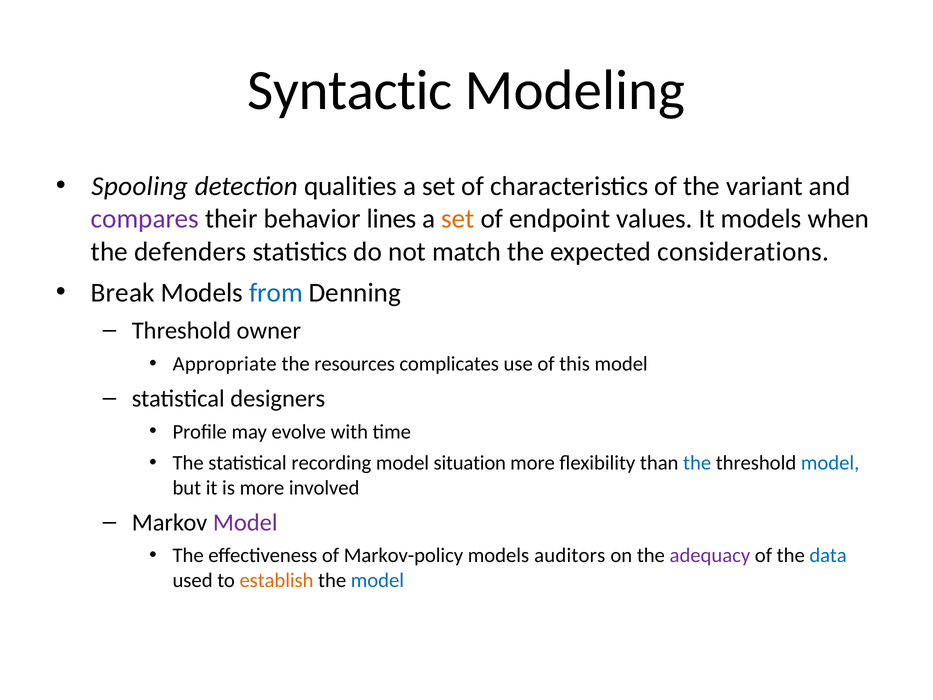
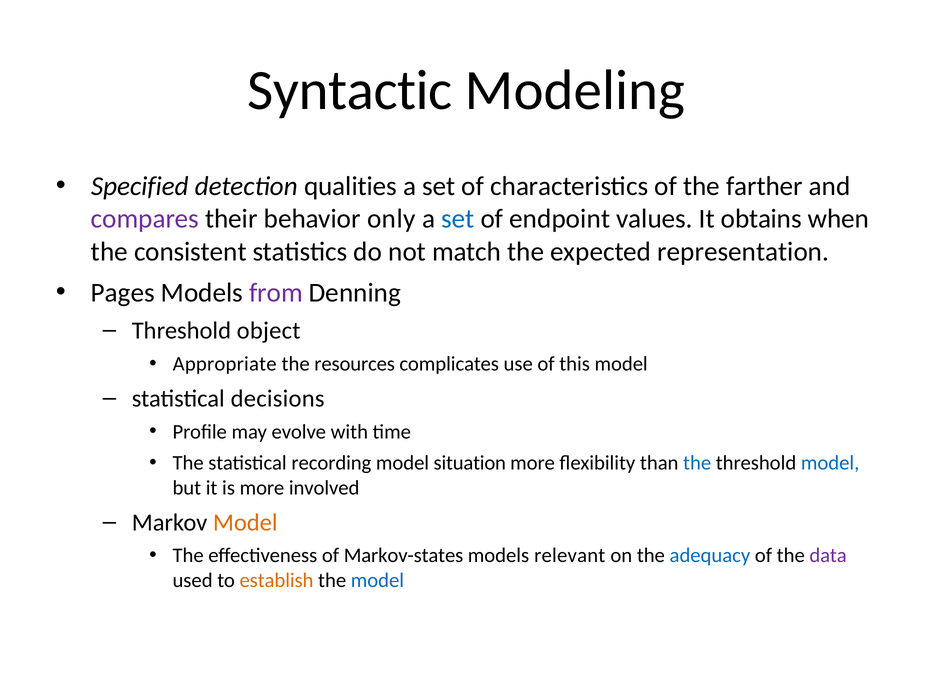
Spooling: Spooling -> Specified
variant: variant -> farther
lines: lines -> only
set at (458, 219) colour: orange -> blue
It models: models -> obtains
defenders: defenders -> consistent
considerations: considerations -> representation
Break: Break -> Pages
from colour: blue -> purple
owner: owner -> object
designers: designers -> decisions
Model at (245, 522) colour: purple -> orange
Markov-policy: Markov-policy -> Markov-states
auditors: auditors -> relevant
adequacy colour: purple -> blue
data colour: blue -> purple
